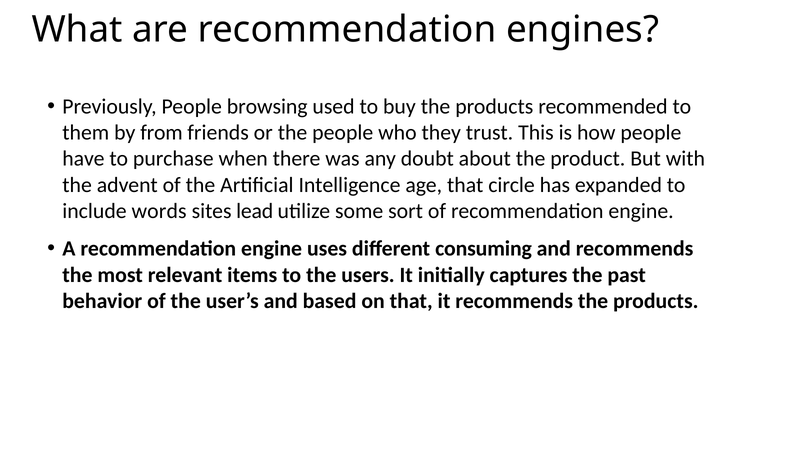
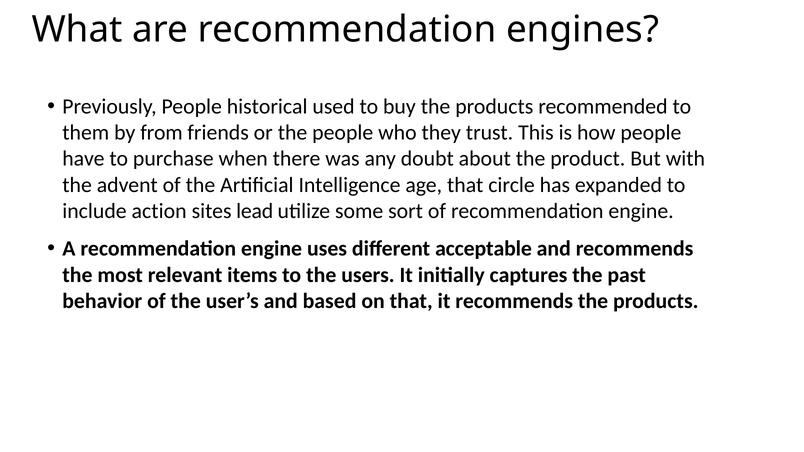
browsing: browsing -> historical
words: words -> action
consuming: consuming -> acceptable
